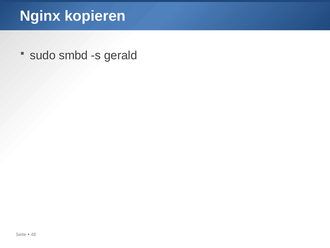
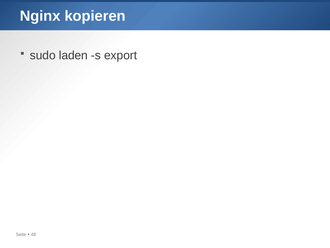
smbd: smbd -> laden
gerald: gerald -> export
